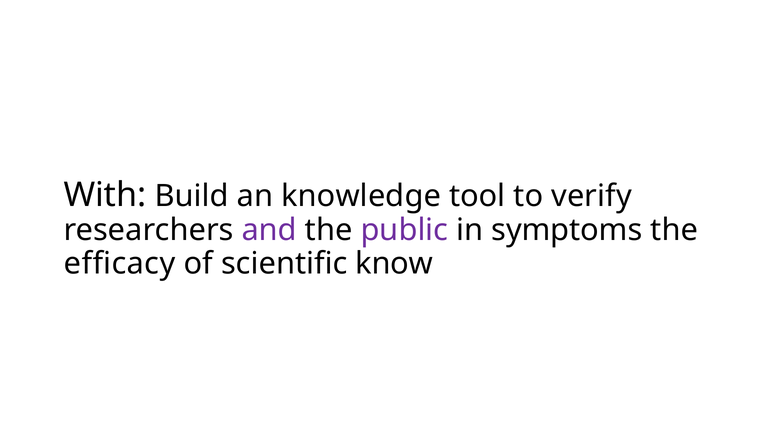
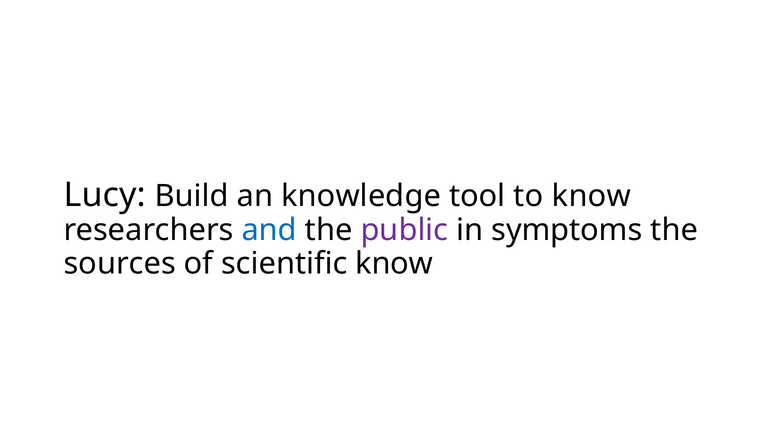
With: With -> Lucy
to verify: verify -> know
and colour: purple -> blue
efficacy: efficacy -> sources
